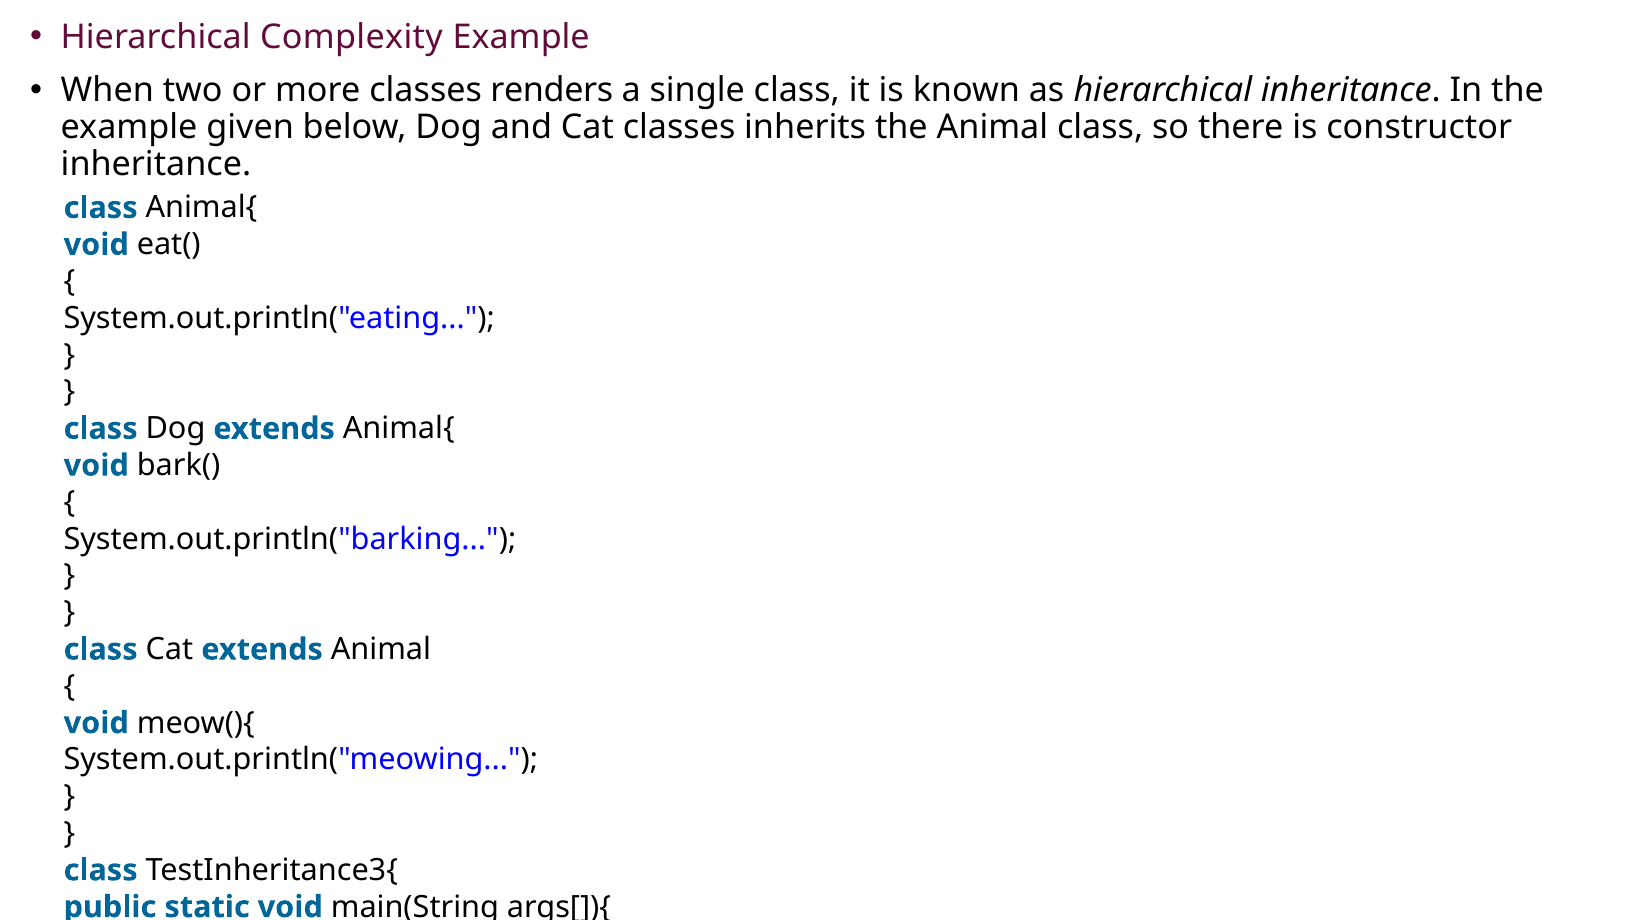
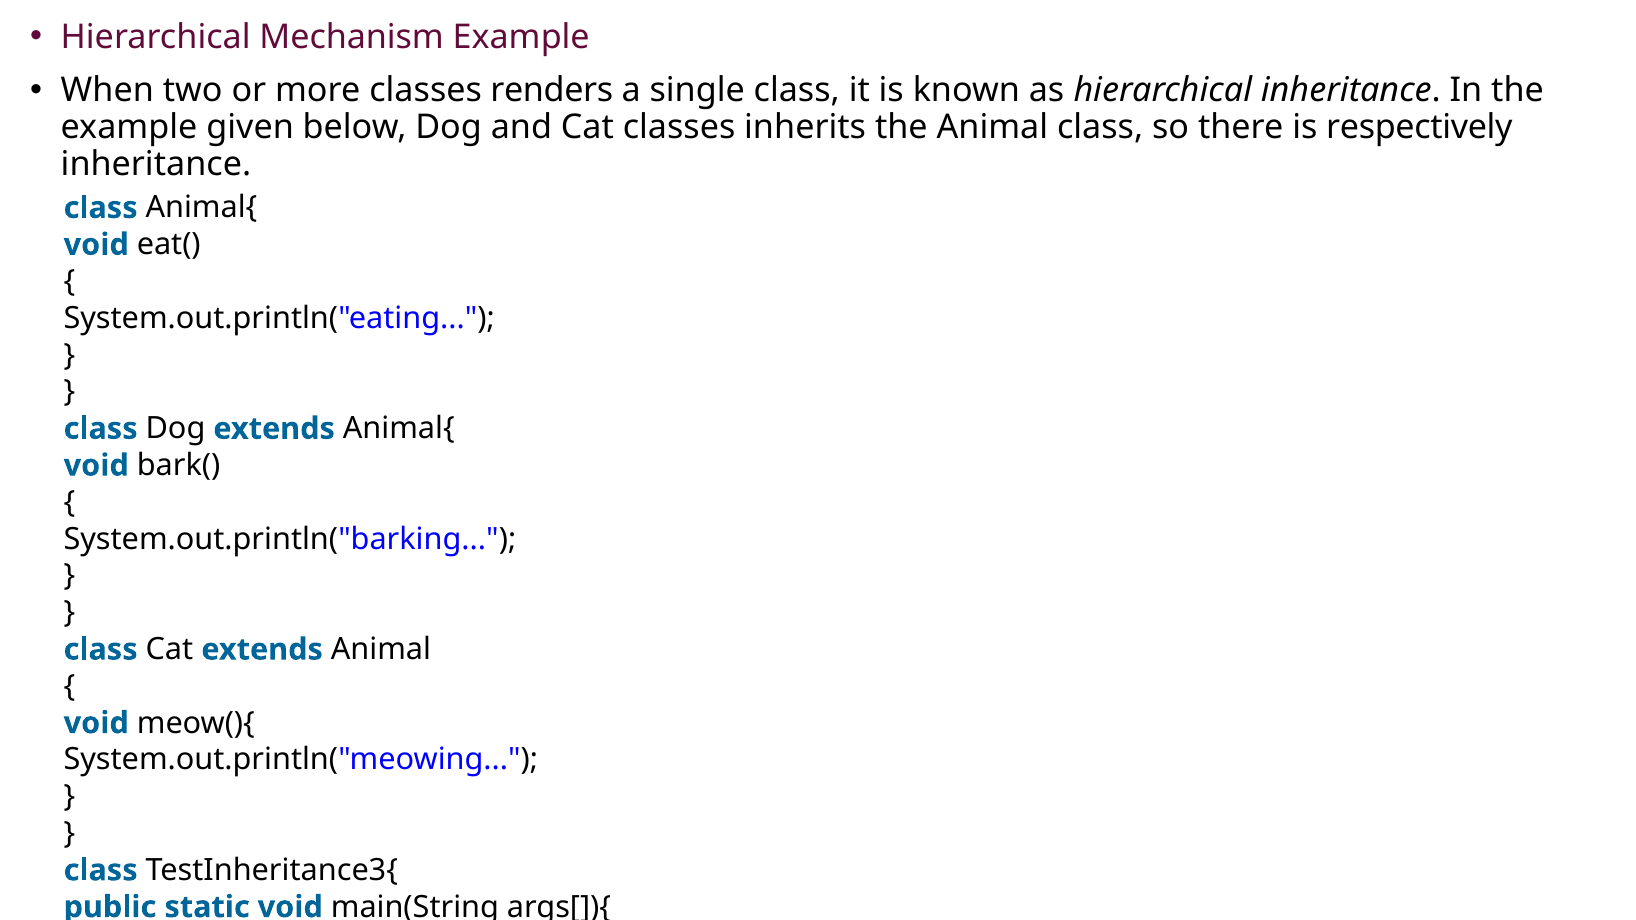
Complexity: Complexity -> Mechanism
constructor: constructor -> respectively
